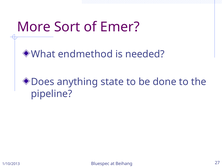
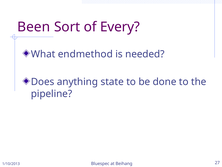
More: More -> Been
Emer: Emer -> Every
